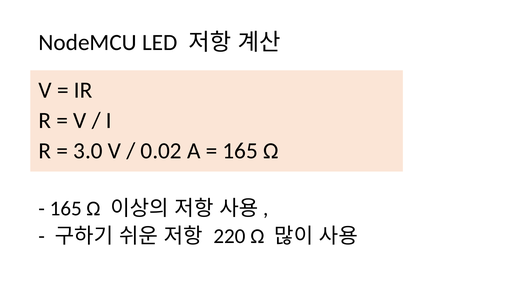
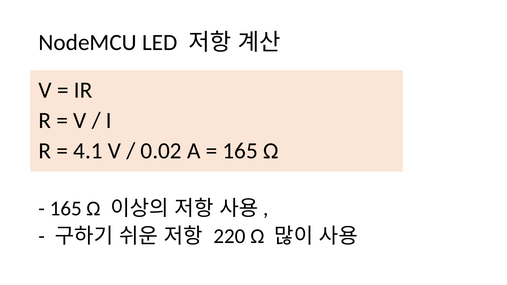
3.0: 3.0 -> 4.1
